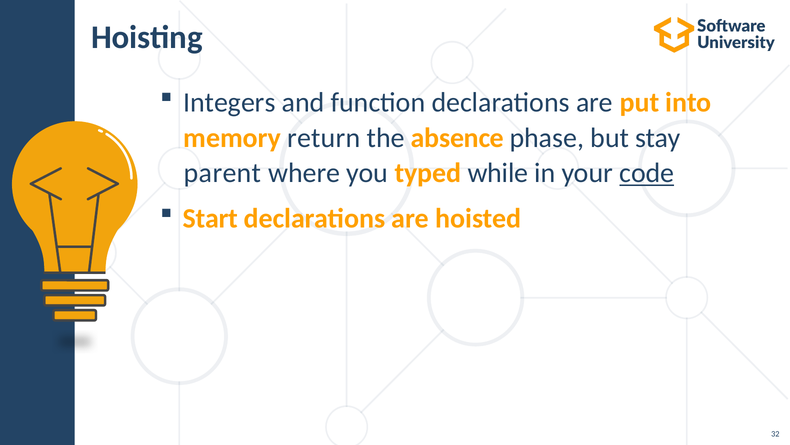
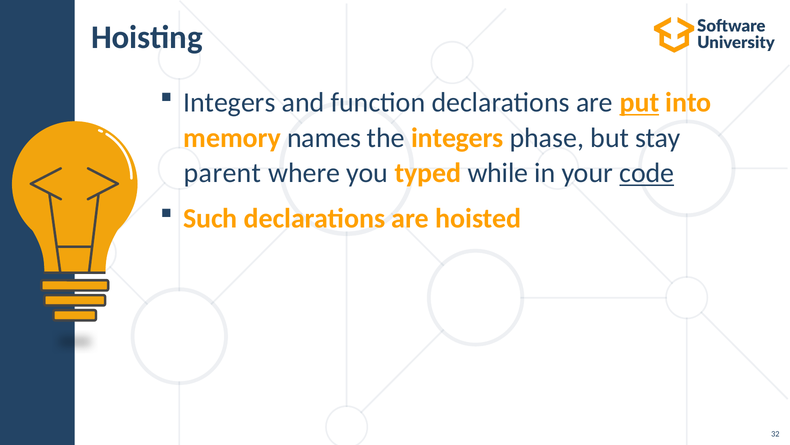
put underline: none -> present
return: return -> names
the absence: absence -> integers
Start: Start -> Such
